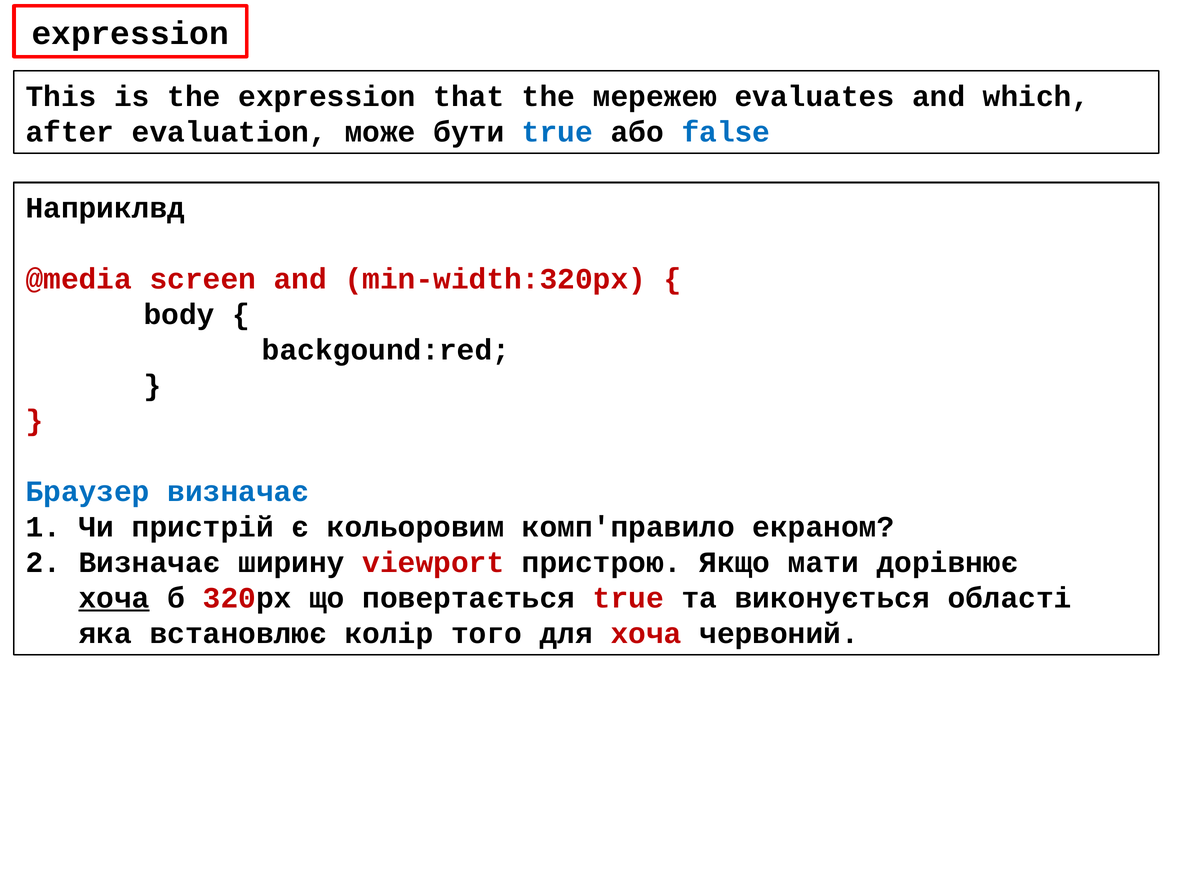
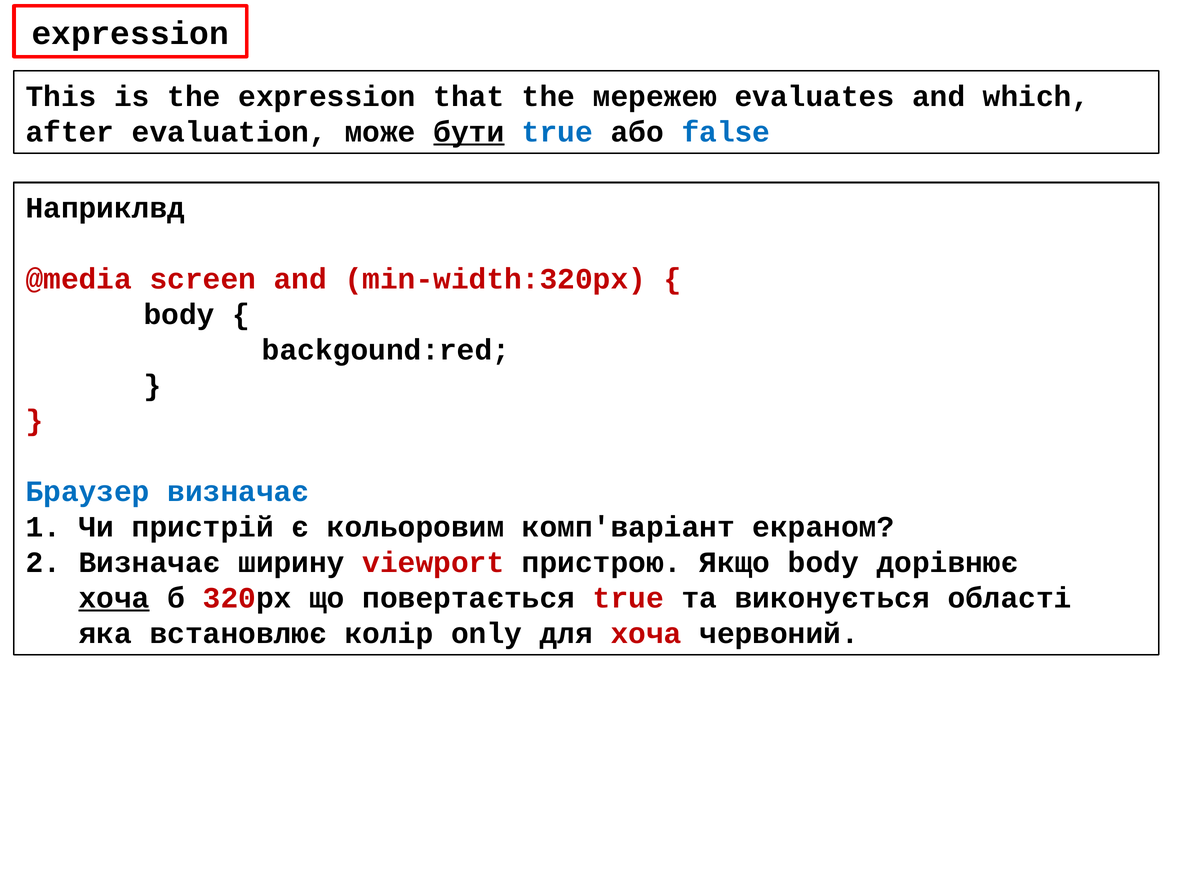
бути underline: none -> present
комп'правило: комп'правило -> комп'варіант
Якщо мати: мати -> body
того: того -> only
